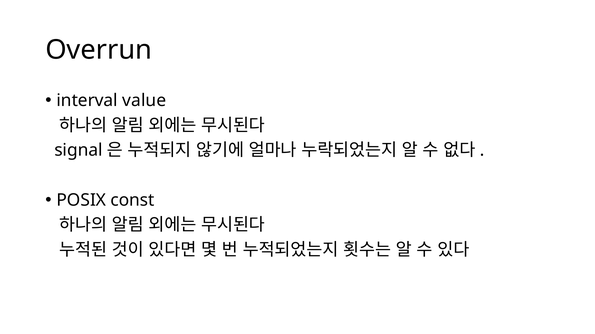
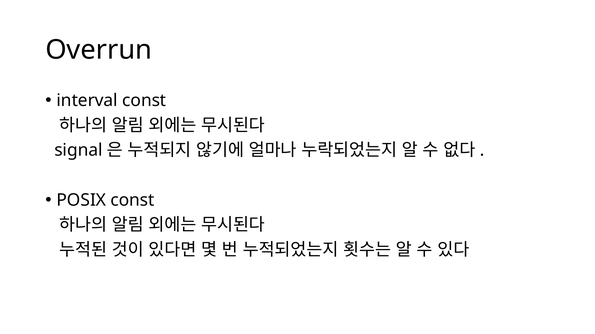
interval value: value -> const
